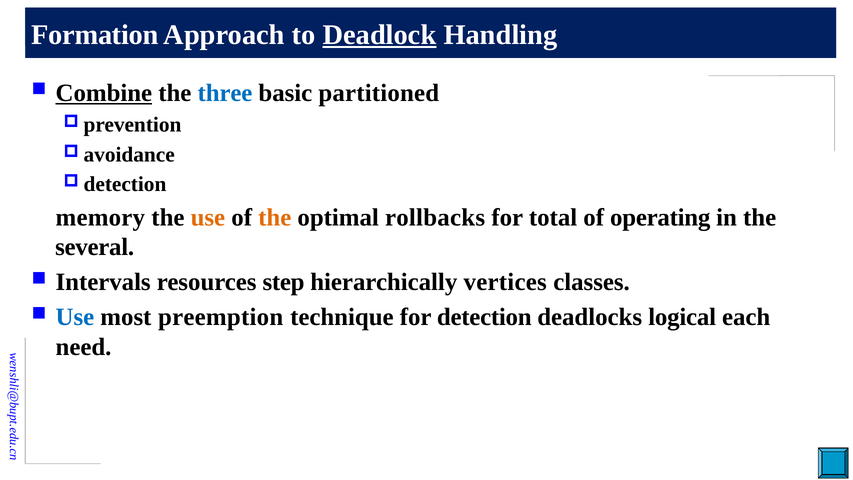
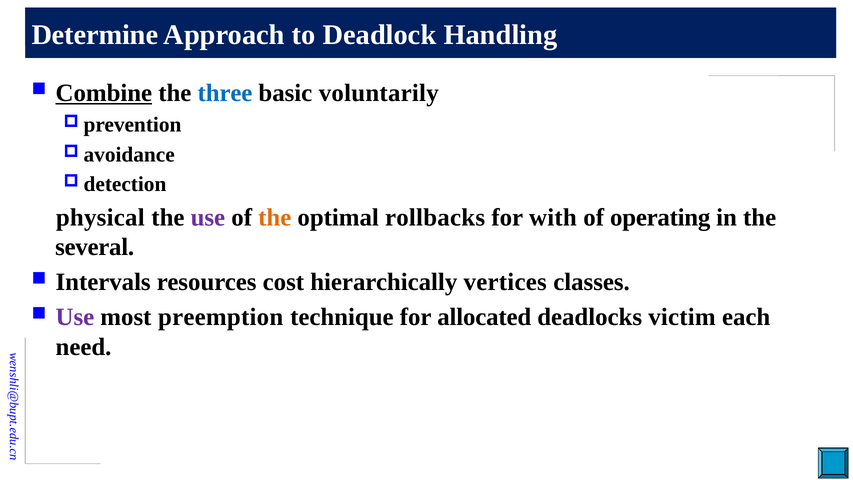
Formation: Formation -> Determine
Deadlock underline: present -> none
partitioned: partitioned -> voluntarily
memory: memory -> physical
use at (208, 217) colour: orange -> purple
total: total -> with
step: step -> cost
Use at (75, 317) colour: blue -> purple
detection: detection -> allocated
logical: logical -> victim
